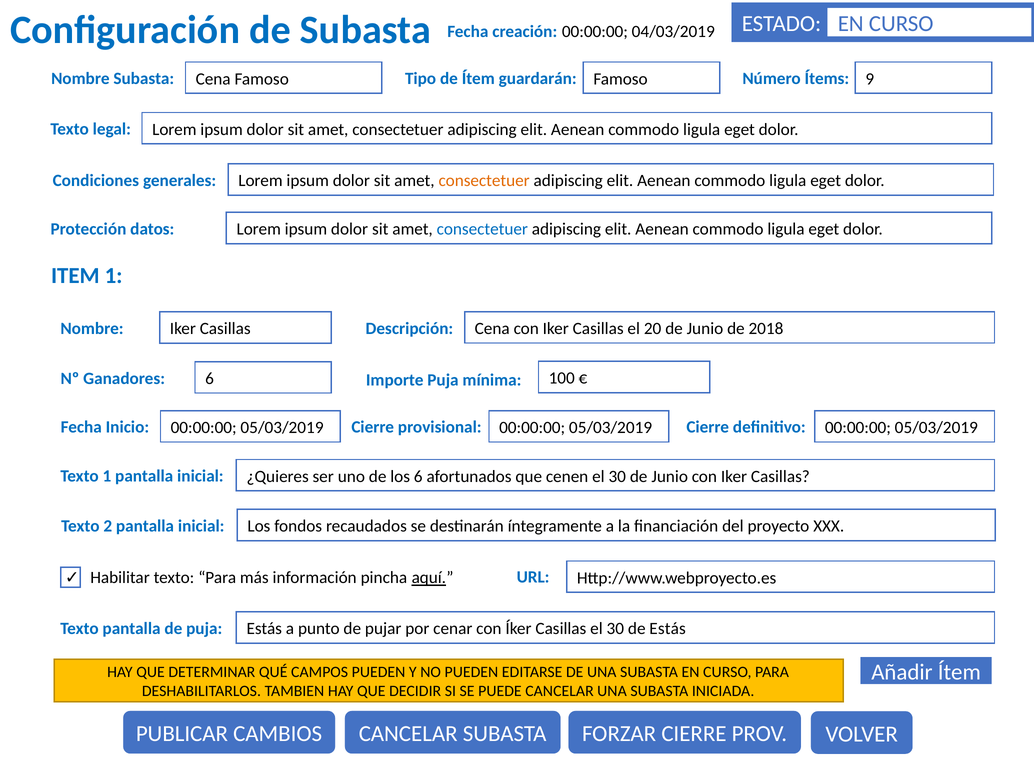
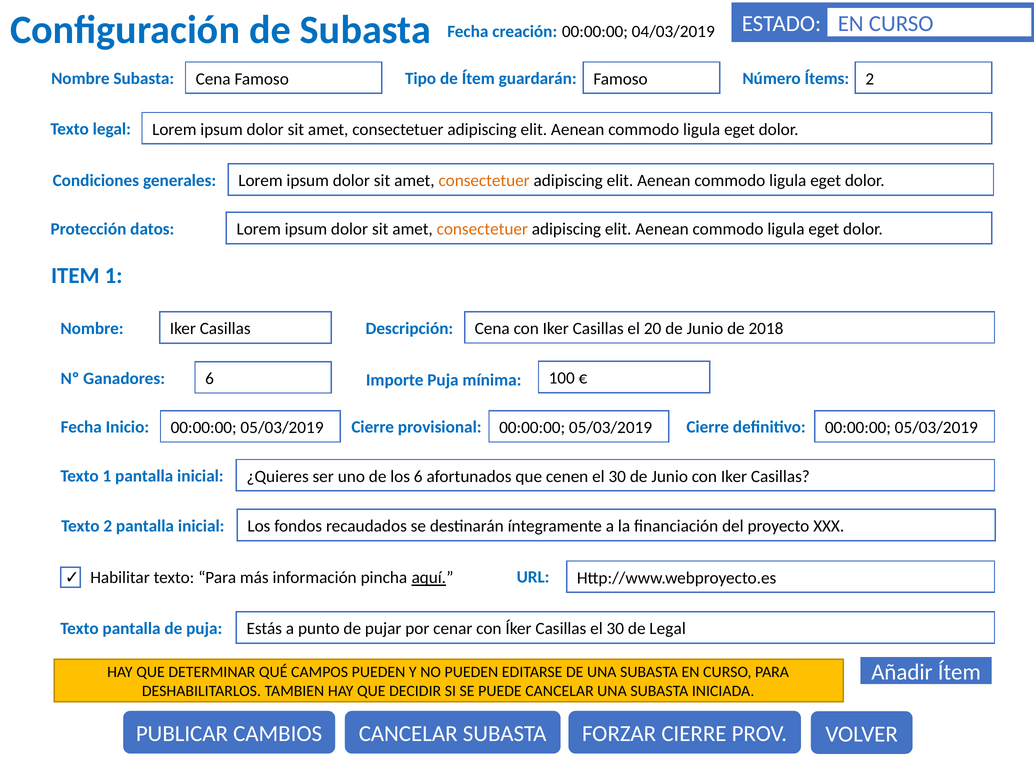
Ítems 9: 9 -> 2
consectetuer at (482, 229) colour: blue -> orange
de Estás: Estás -> Legal
